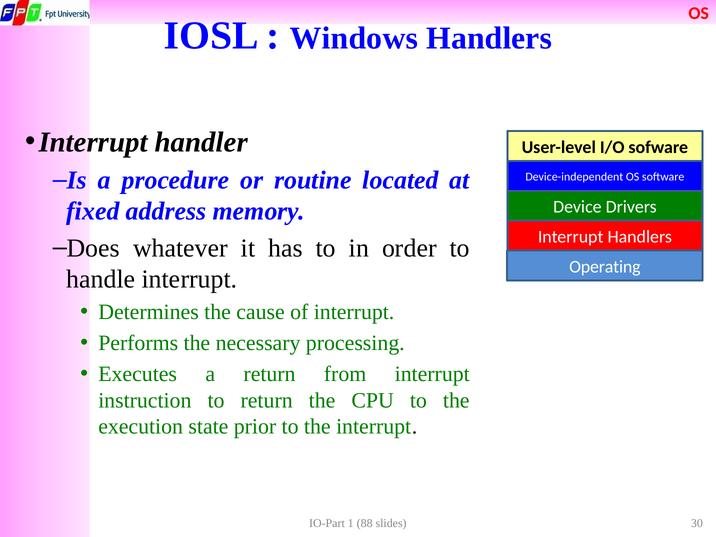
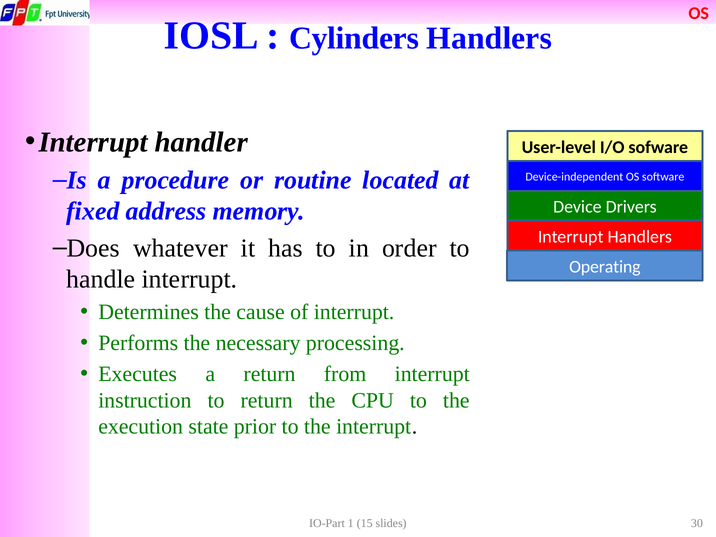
Windows: Windows -> Cylinders
88: 88 -> 15
